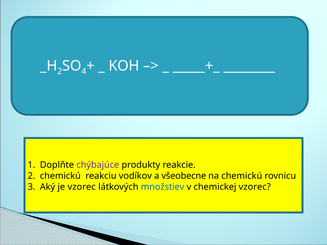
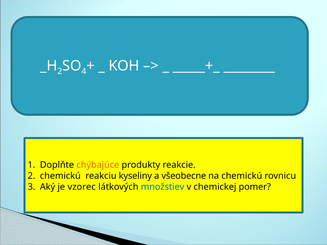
chýbajúce colour: purple -> orange
vodíkov: vodíkov -> kyseliny
chemickej vzorec: vzorec -> pomer
